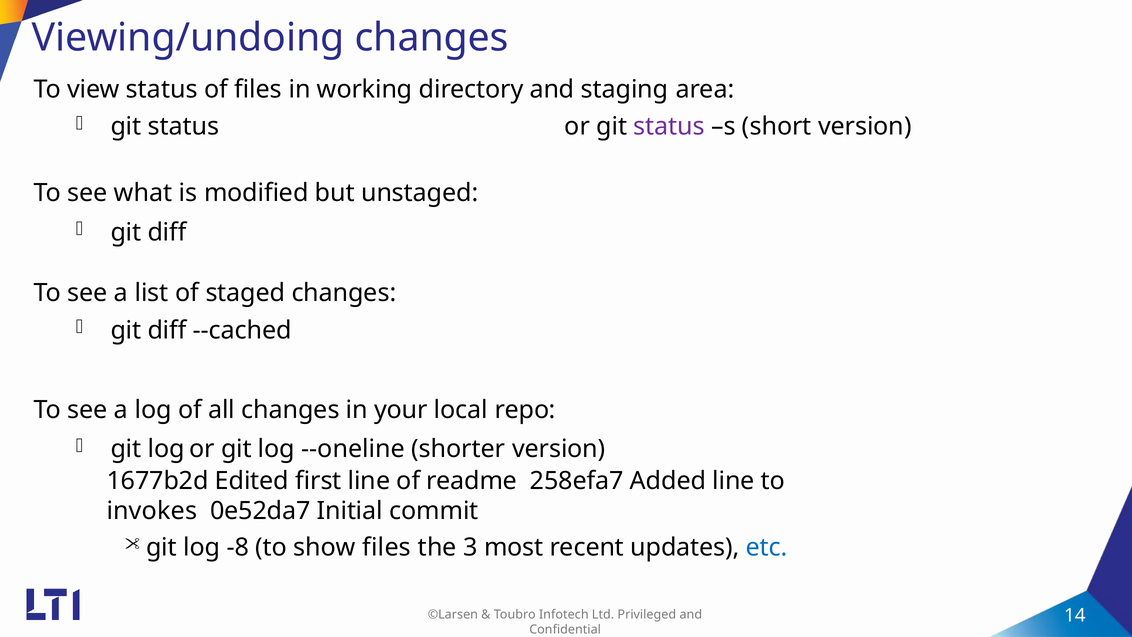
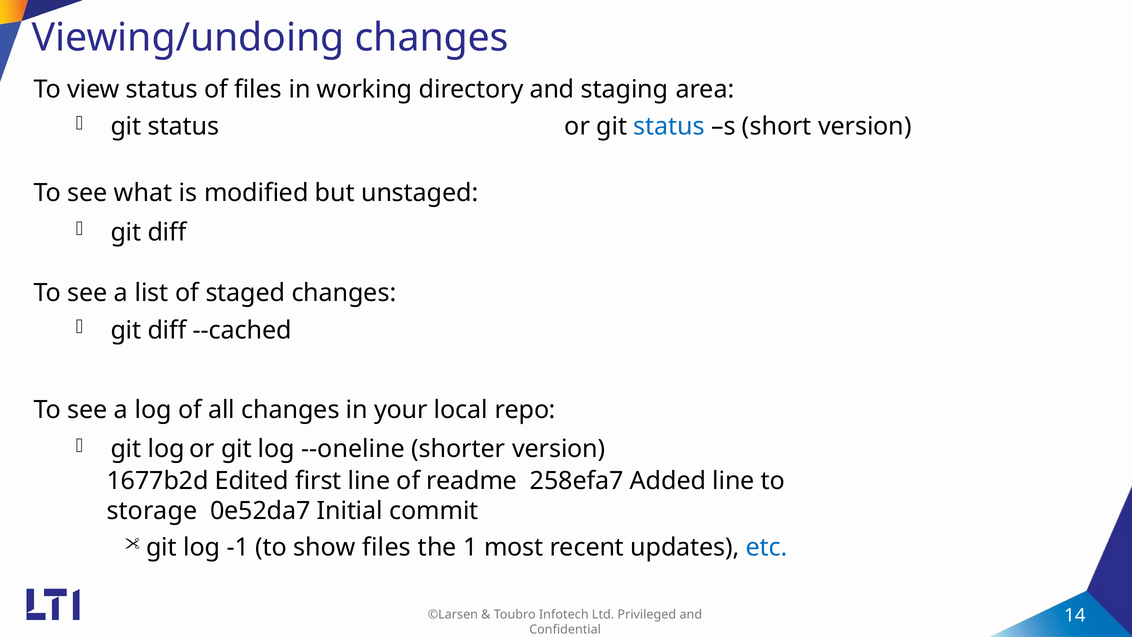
status at (669, 127) colour: purple -> blue
invokes: invokes -> storage
-8: -8 -> -1
3: 3 -> 1
